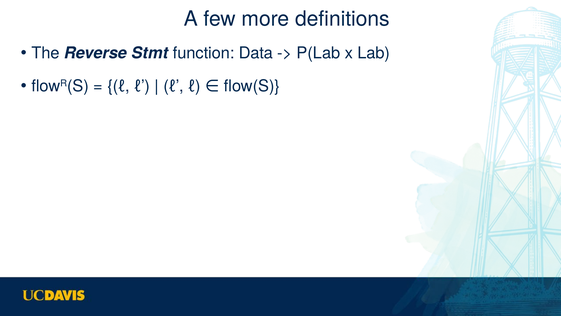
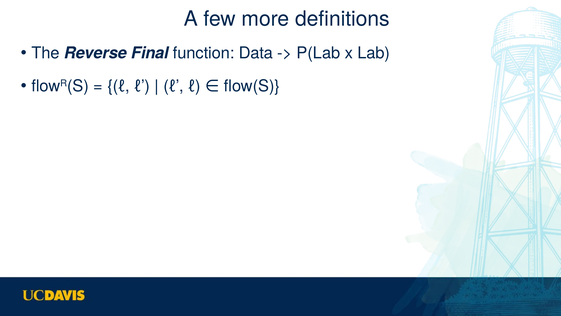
Stmt: Stmt -> Final
